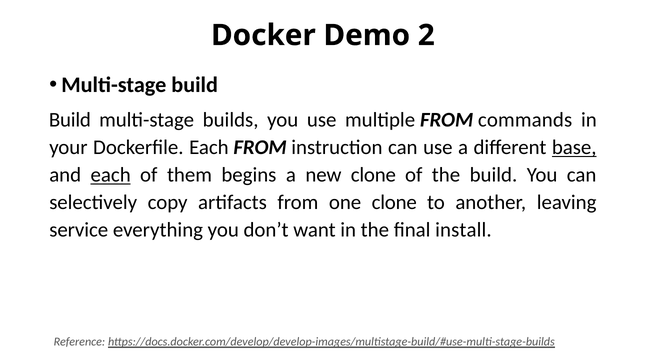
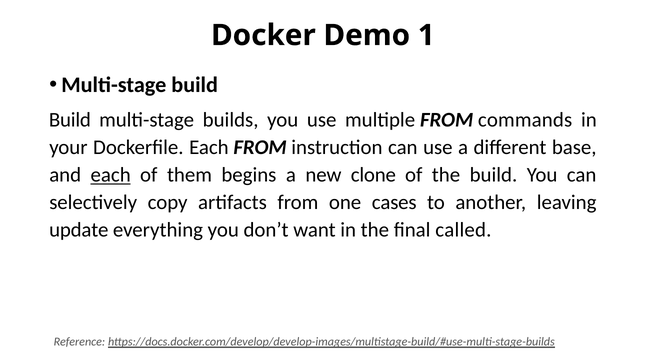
2: 2 -> 1
base underline: present -> none
one clone: clone -> cases
service: service -> update
install: install -> called
